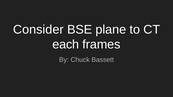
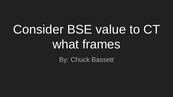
plane: plane -> value
each: each -> what
